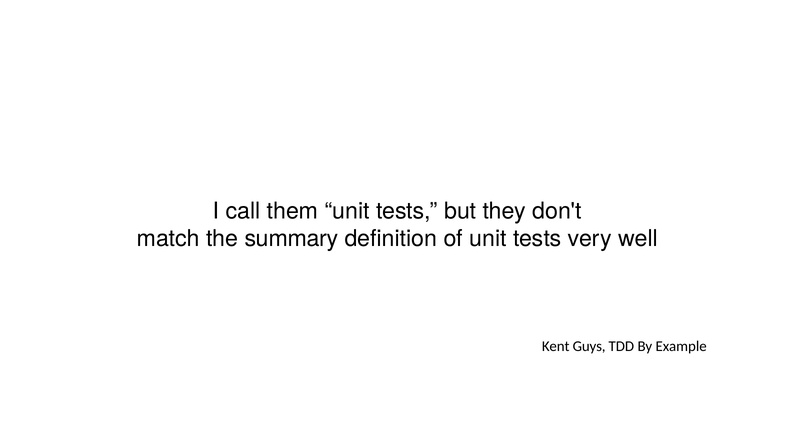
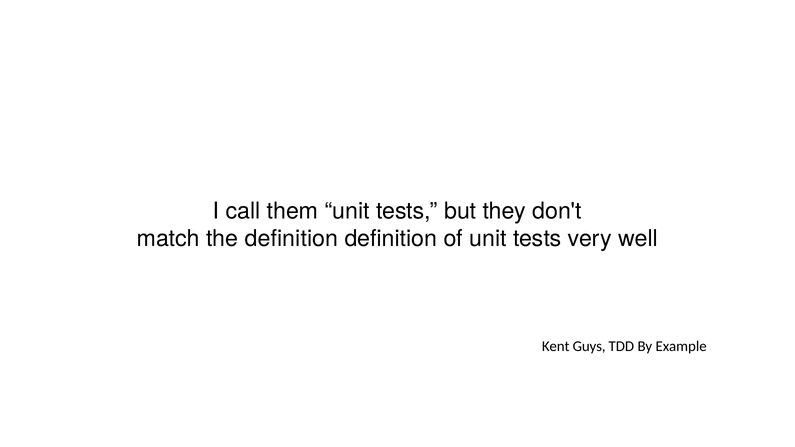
the summary: summary -> definition
